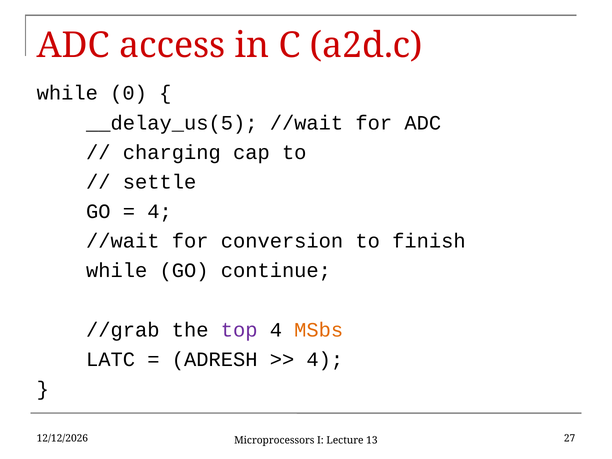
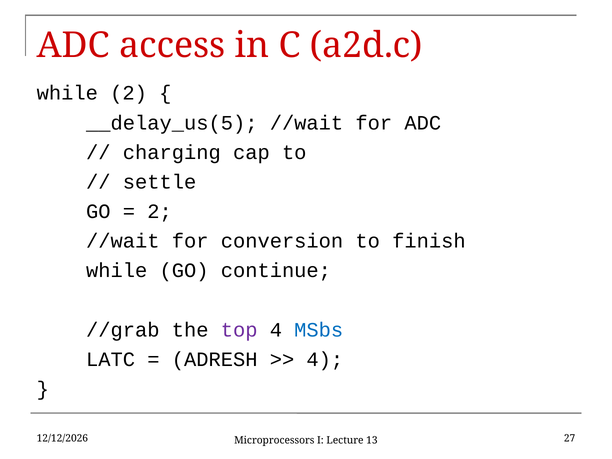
while 0: 0 -> 2
4 at (160, 212): 4 -> 2
MSbs colour: orange -> blue
